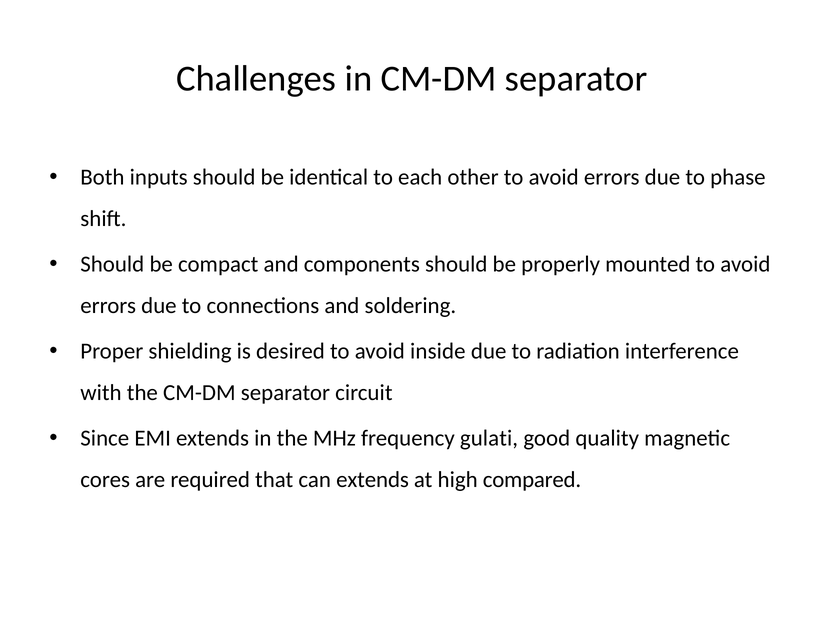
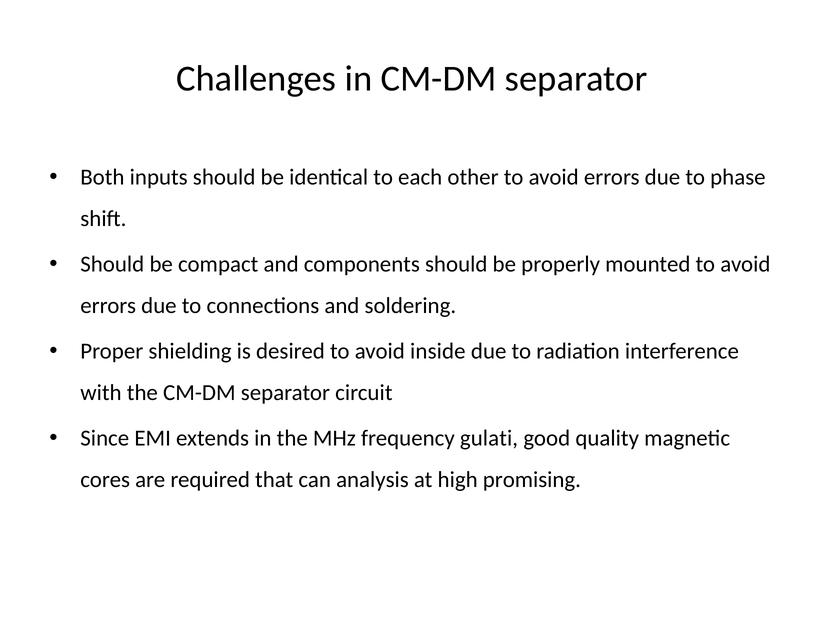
can extends: extends -> analysis
compared: compared -> promising
